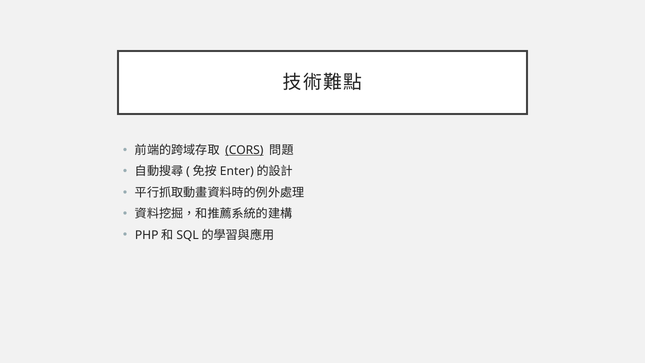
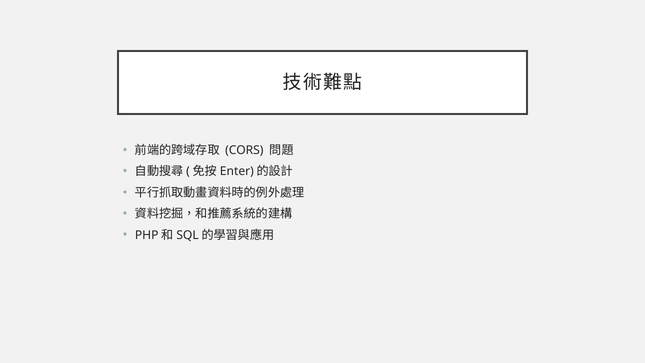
CORS underline: present -> none
